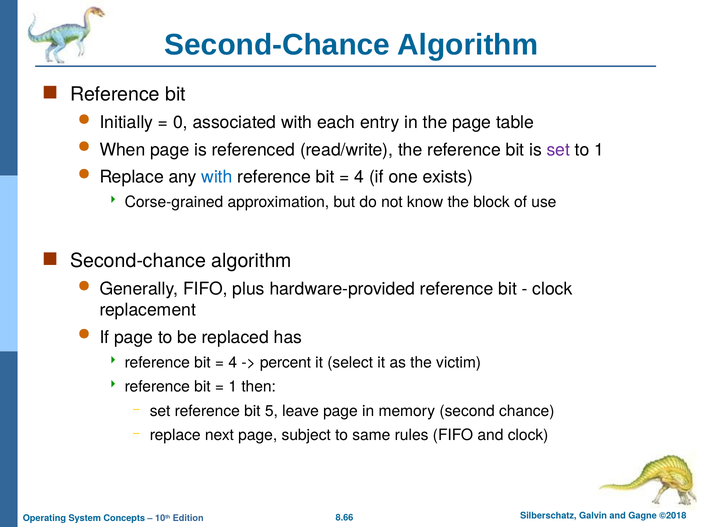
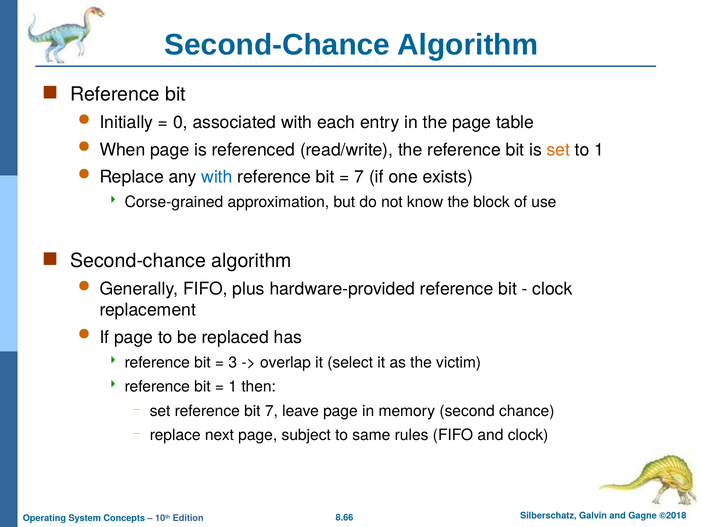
set at (558, 150) colour: purple -> orange
4 at (359, 177): 4 -> 7
4 at (233, 363): 4 -> 3
percent: percent -> overlap
bit 5: 5 -> 7
